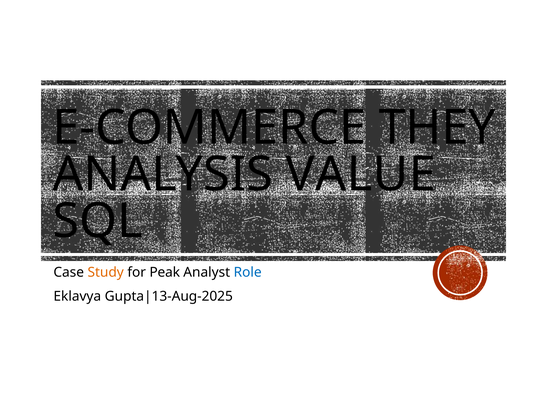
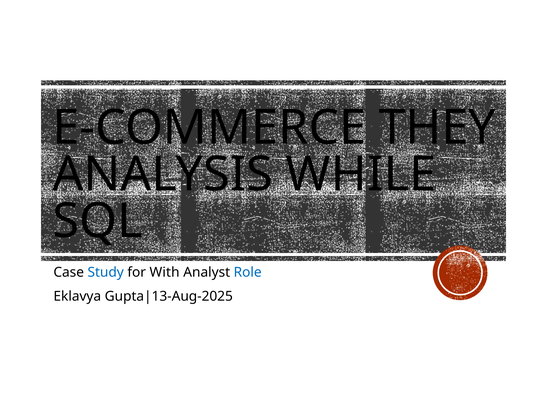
VALUE: VALUE -> WHILE
Study colour: orange -> blue
Peak: Peak -> With
